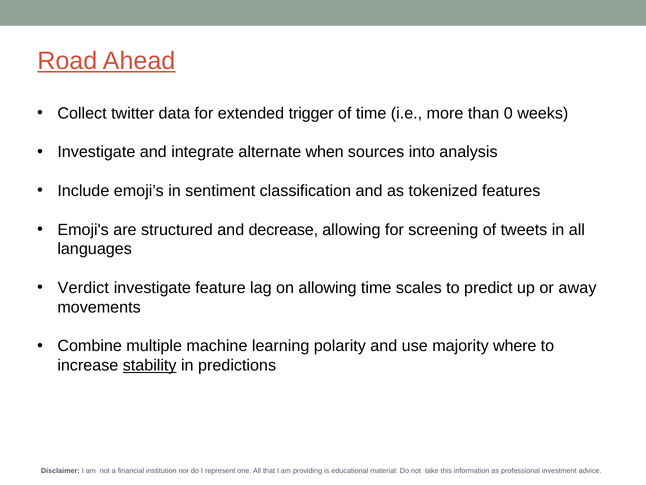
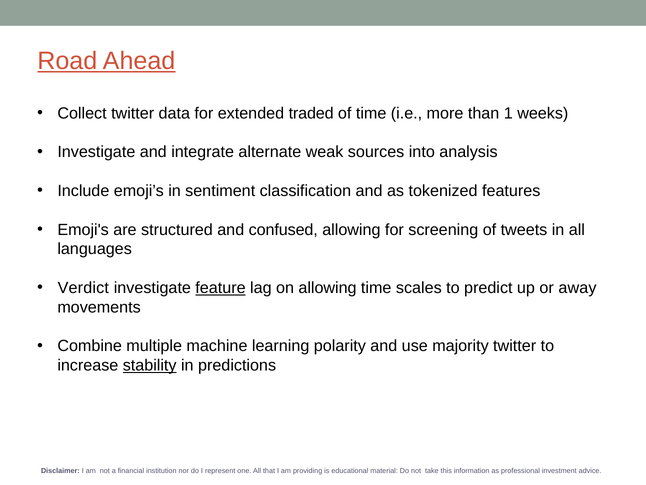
trigger: trigger -> traded
0: 0 -> 1
when: when -> weak
decrease: decrease -> confused
feature underline: none -> present
majority where: where -> twitter
